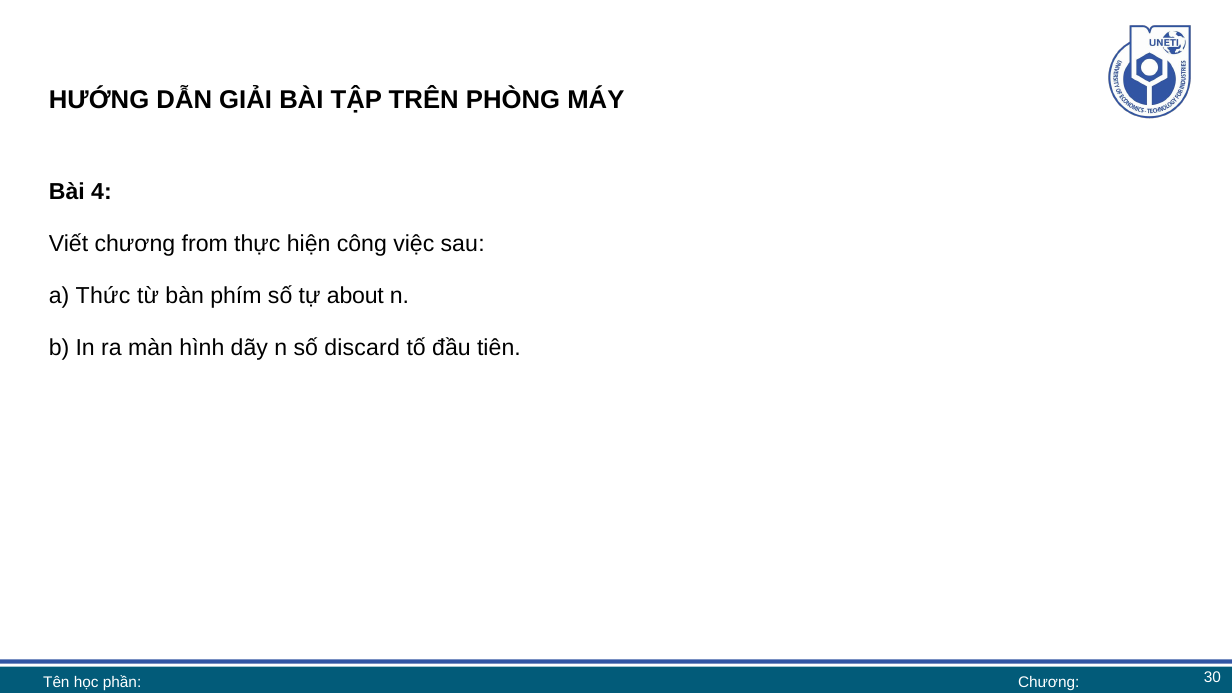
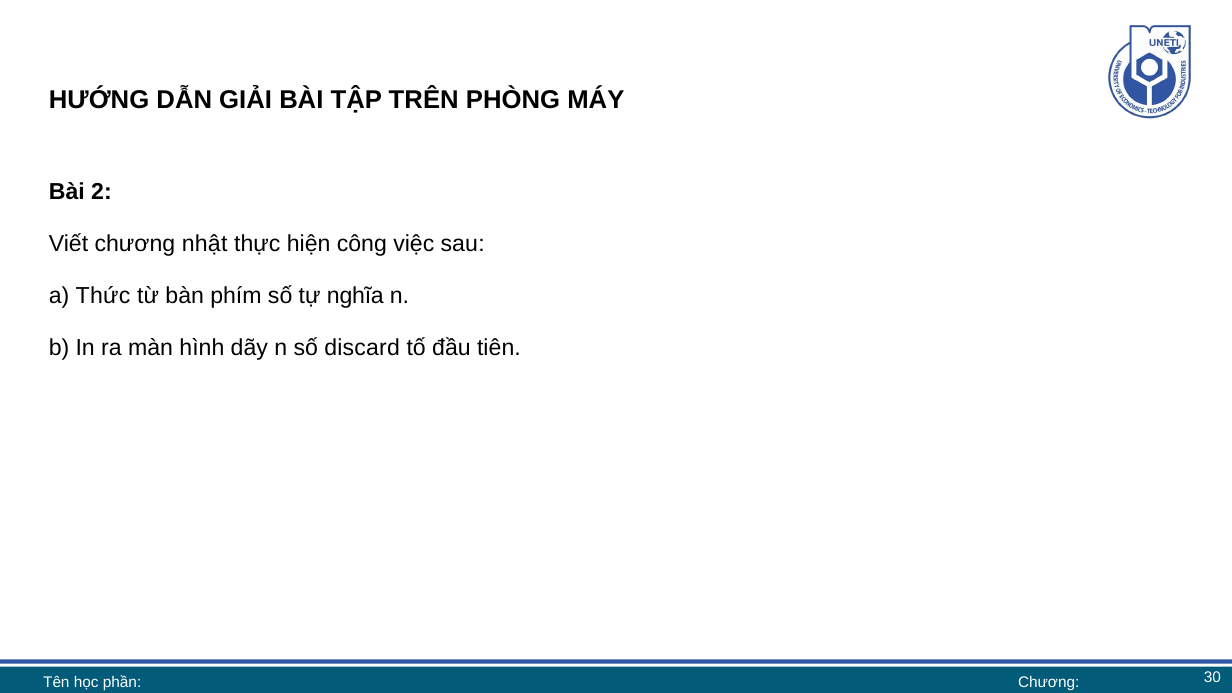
4: 4 -> 2
from: from -> nhật
about: about -> nghĩa
